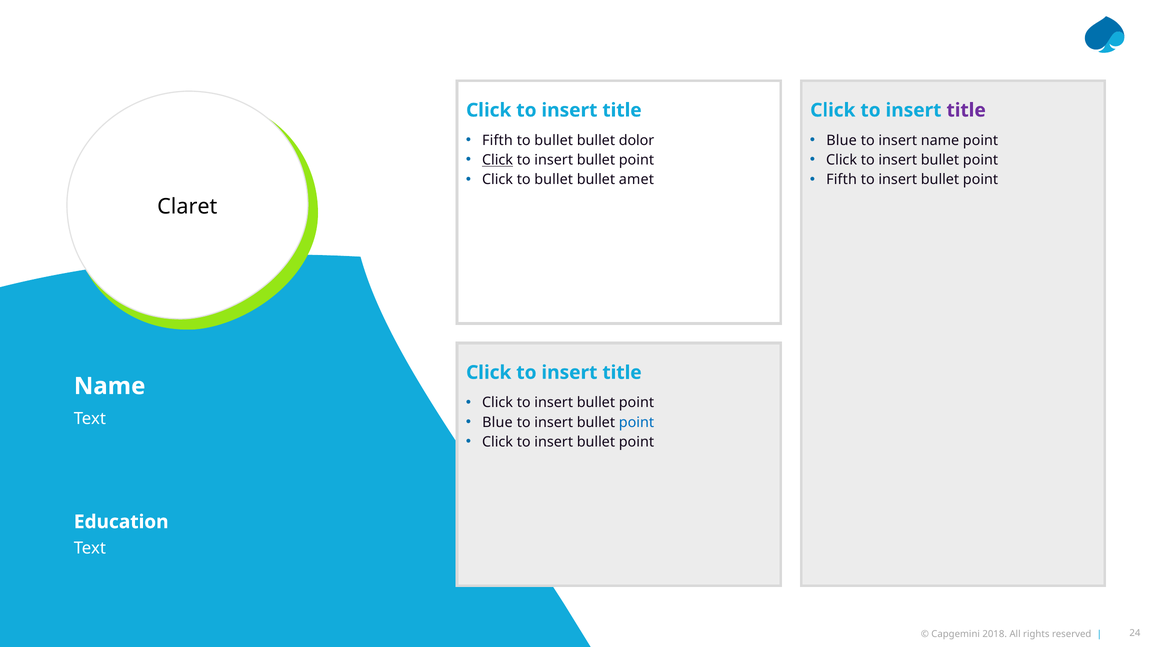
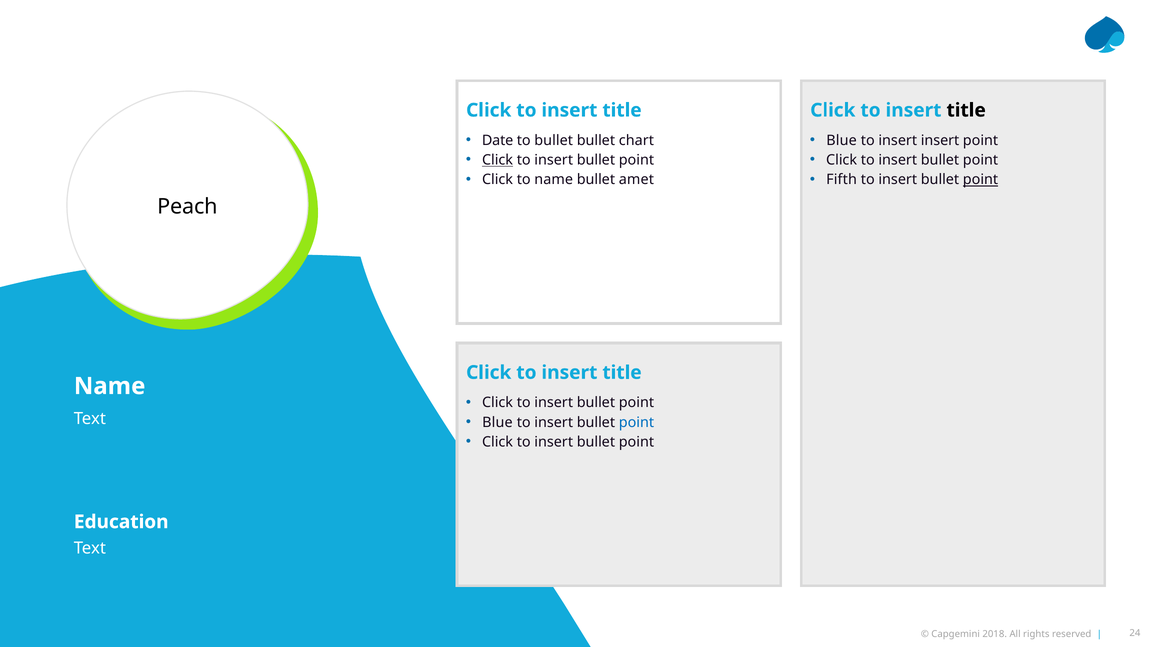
title at (966, 110) colour: purple -> black
Fifth at (497, 140): Fifth -> Date
dolor: dolor -> chart
insert name: name -> insert
Click to bullet: bullet -> name
point at (981, 180) underline: none -> present
Claret: Claret -> Peach
